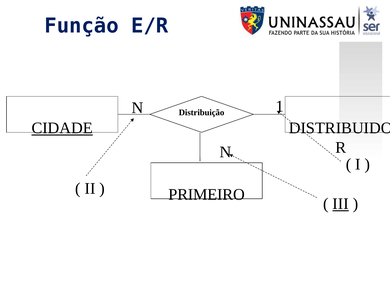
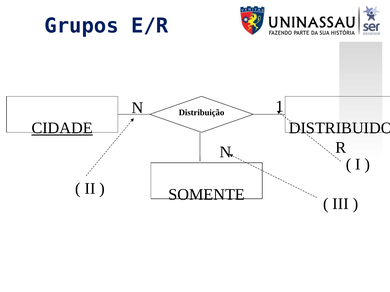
Função: Função -> Grupos
PRIMEIRO: PRIMEIRO -> SOMENTE
III underline: present -> none
